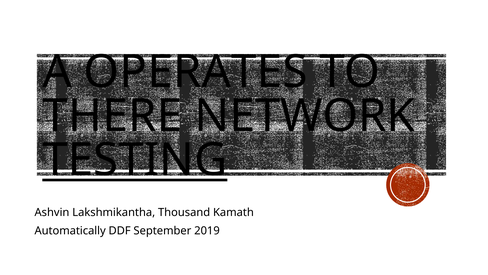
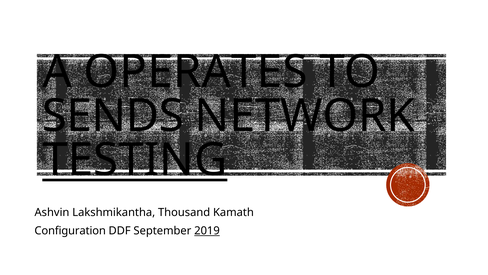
THERE: THERE -> SENDS
Automatically: Automatically -> Configuration
2019 underline: none -> present
